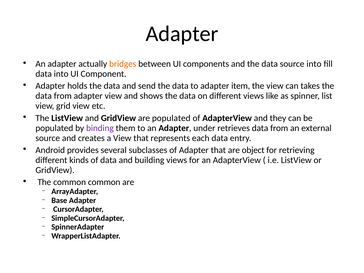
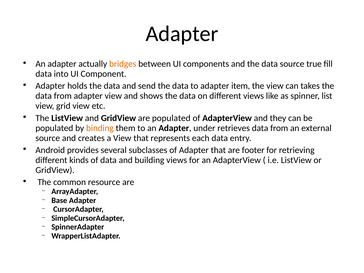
source into: into -> true
binding colour: purple -> orange
object: object -> footer
common common: common -> resource
